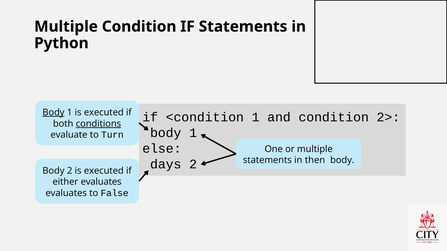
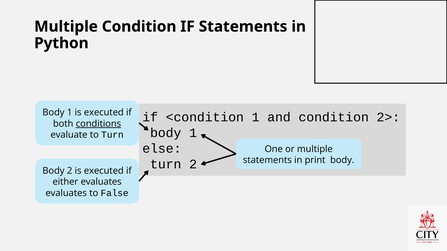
Body at (53, 113) underline: present -> none
then: then -> print
days at (166, 164): days -> turn
